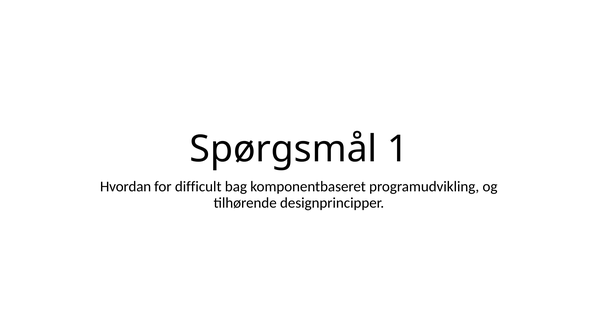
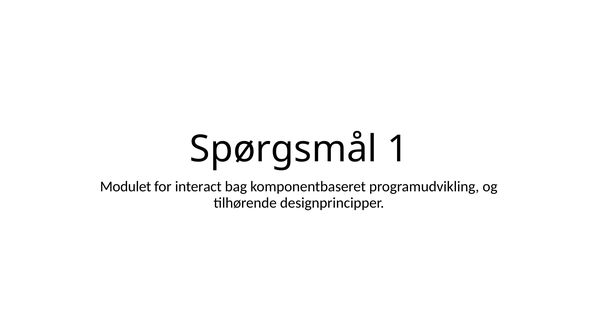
Hvordan: Hvordan -> Modulet
difficult: difficult -> interact
